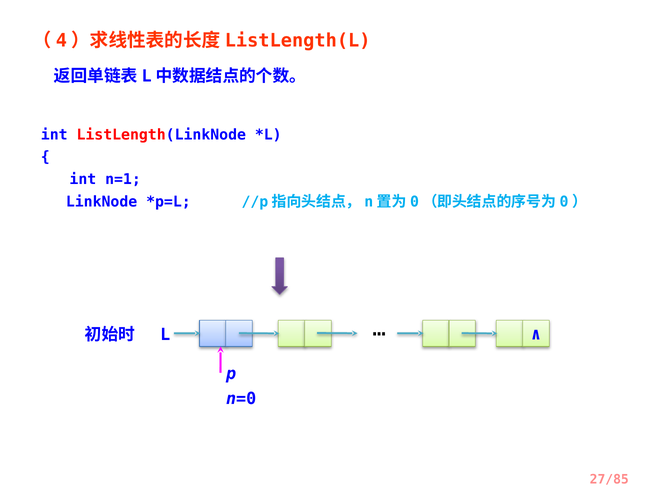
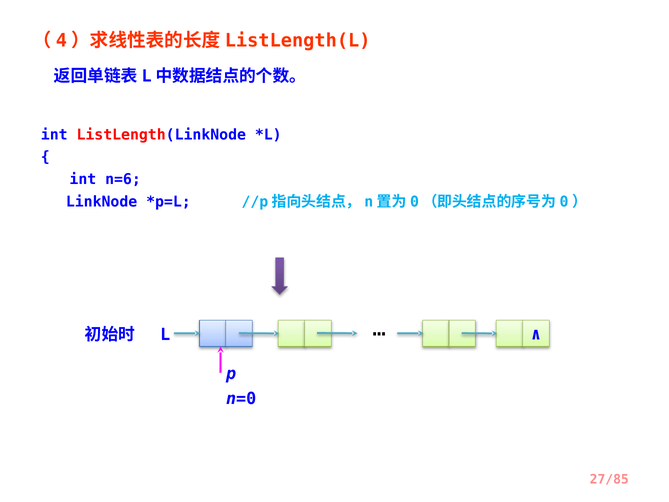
n=1: n=1 -> n=6
